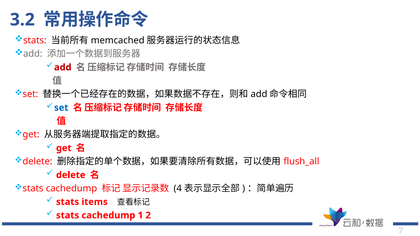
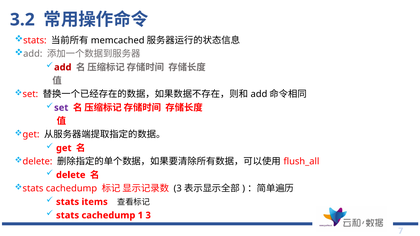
set at (61, 108) colour: blue -> purple
4 at (178, 189): 4 -> 3
1 2: 2 -> 3
